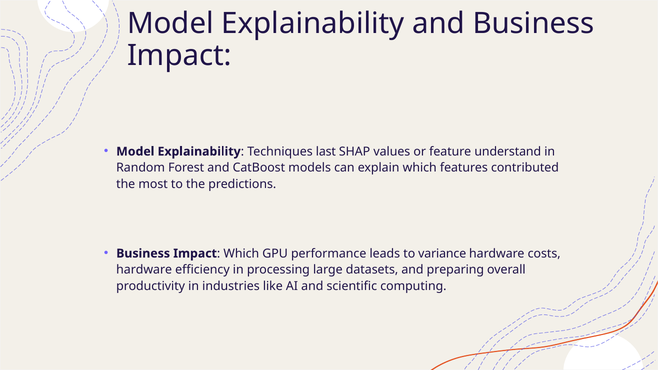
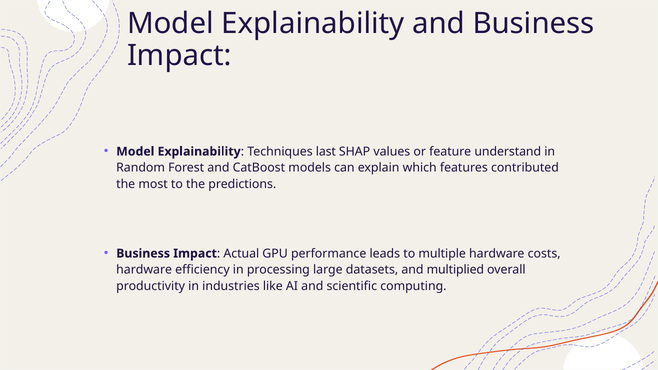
Which at (241, 254): Which -> Actual
variance: variance -> multiple
preparing: preparing -> multiplied
